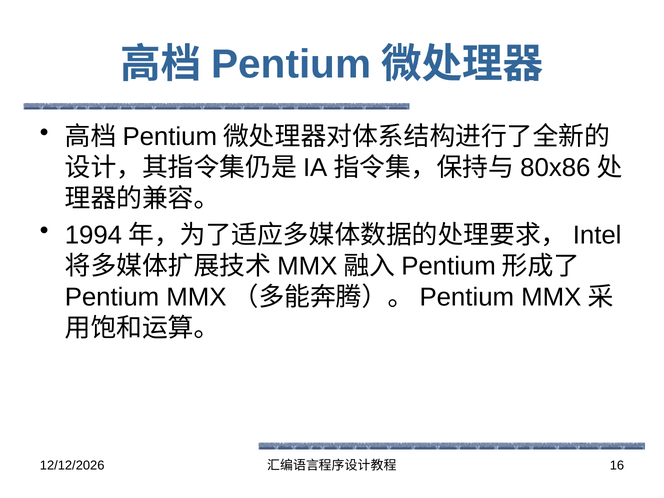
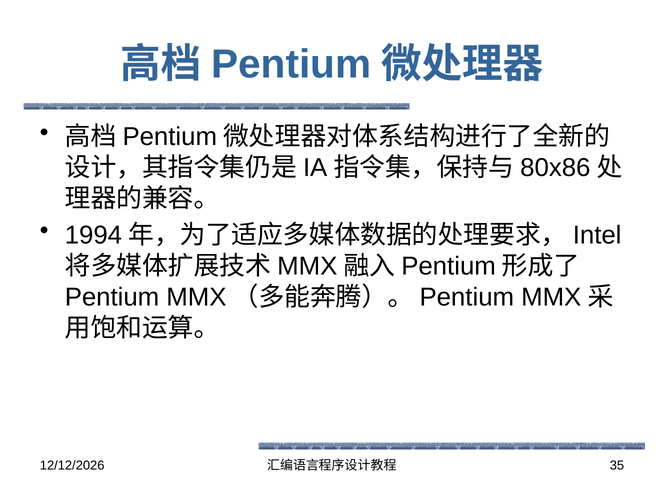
16: 16 -> 35
